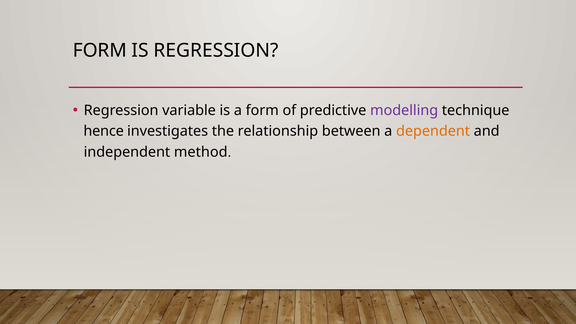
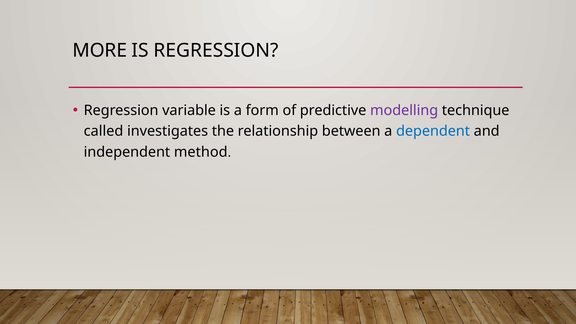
FORM at (100, 50): FORM -> MORE
hence: hence -> called
dependent colour: orange -> blue
